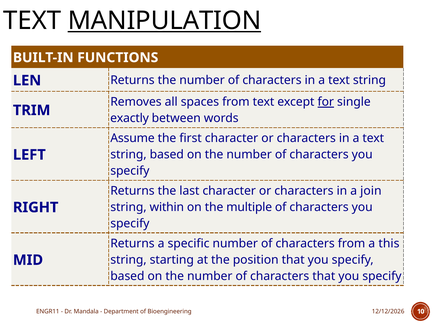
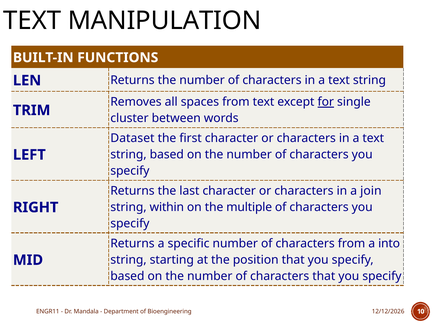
MANIPULATION underline: present -> none
exactly: exactly -> cluster
Assume: Assume -> Dataset
this: this -> into
